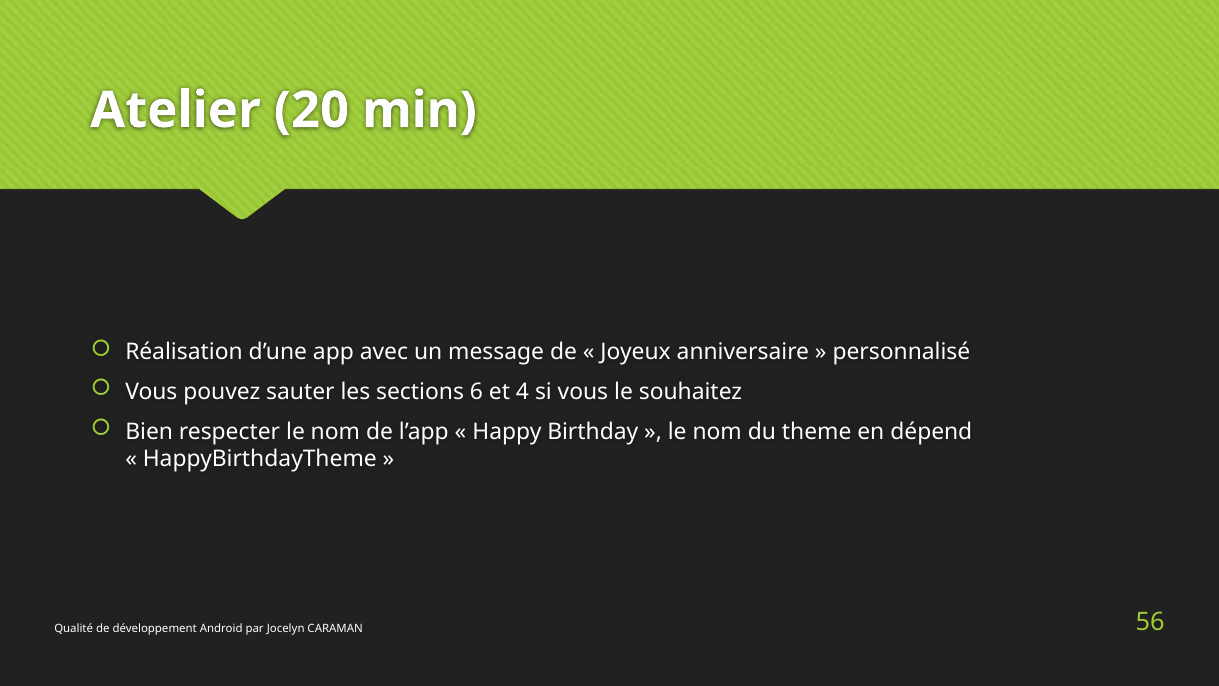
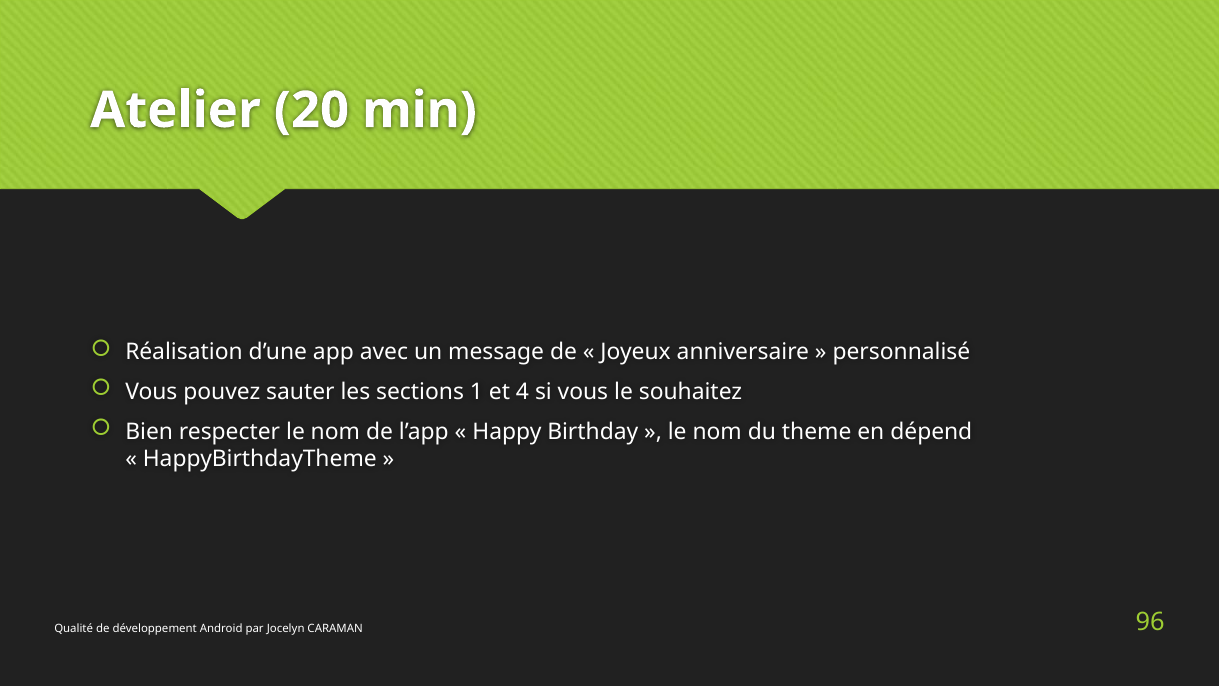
6: 6 -> 1
56: 56 -> 96
